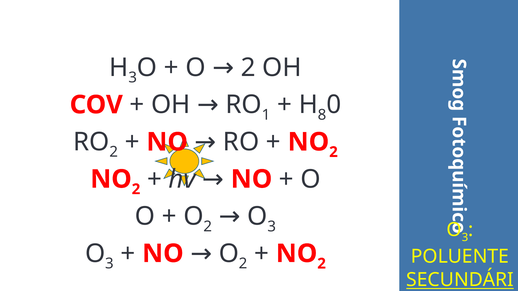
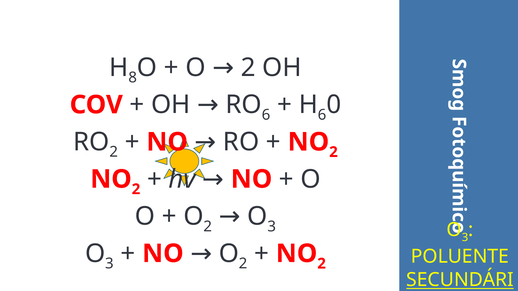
3 at (133, 78): 3 -> 8
1 at (266, 115): 1 -> 6
8 at (322, 115): 8 -> 6
